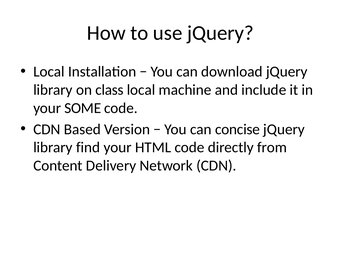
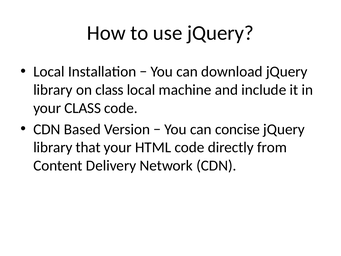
your SOME: SOME -> CLASS
find: find -> that
